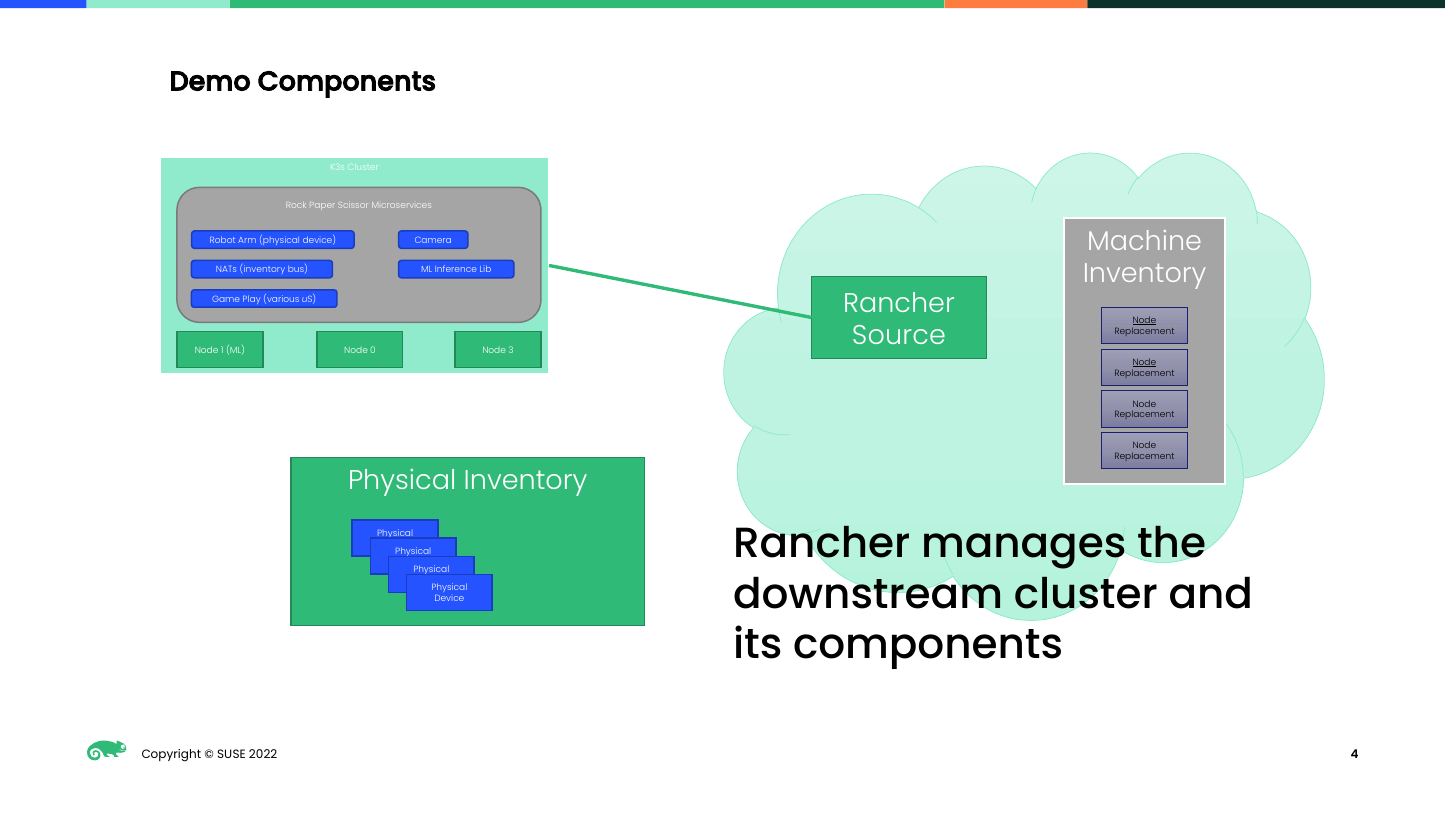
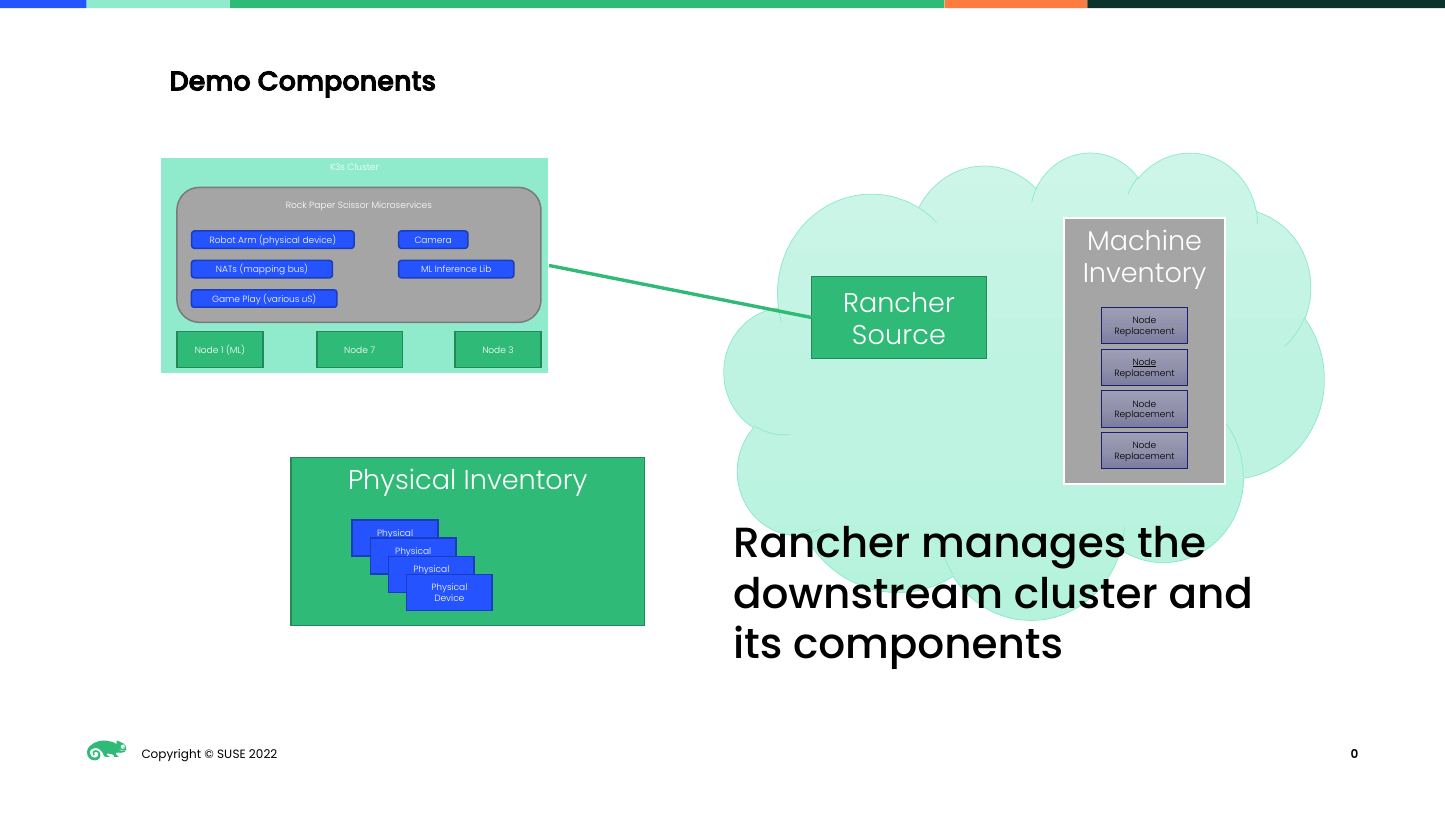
NATs inventory: inventory -> mapping
Node at (1144, 320) underline: present -> none
0: 0 -> 7
4: 4 -> 0
